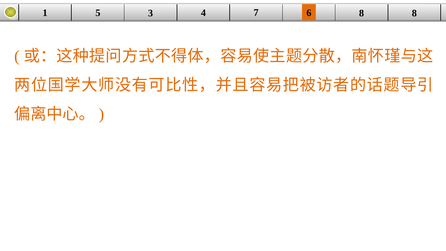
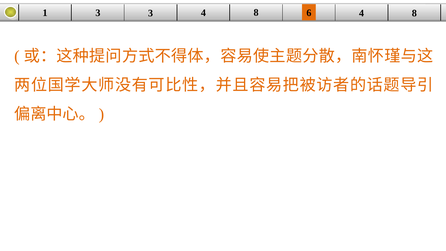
1 5: 5 -> 3
3 4 7: 7 -> 8
6 8: 8 -> 4
